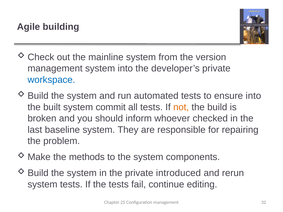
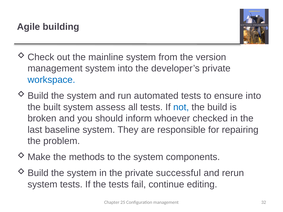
commit: commit -> assess
not colour: orange -> blue
introduced: introduced -> successful
